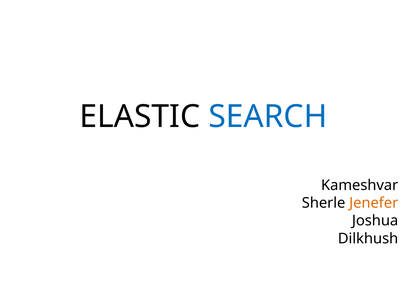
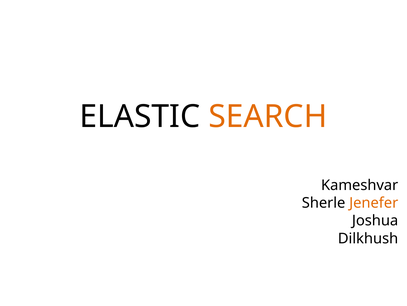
SEARCH colour: blue -> orange
